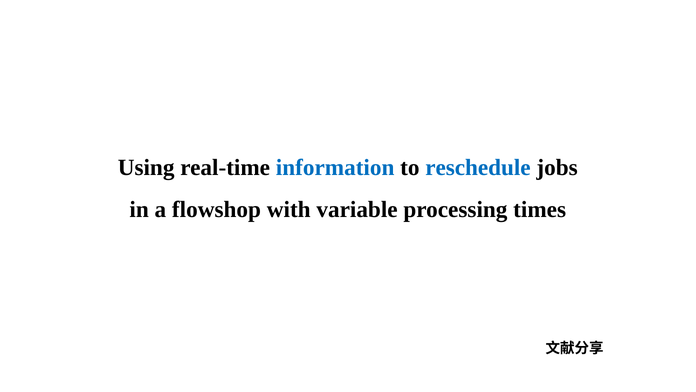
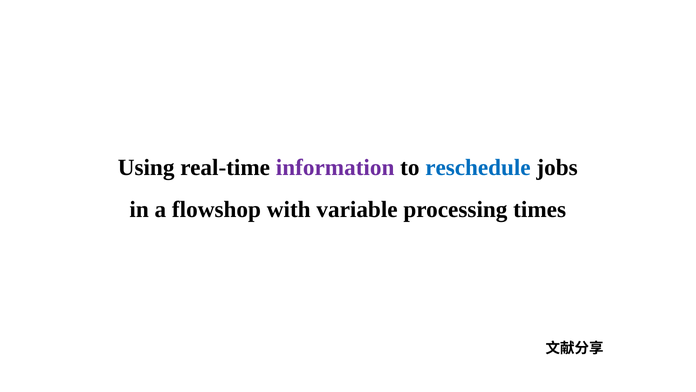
information colour: blue -> purple
